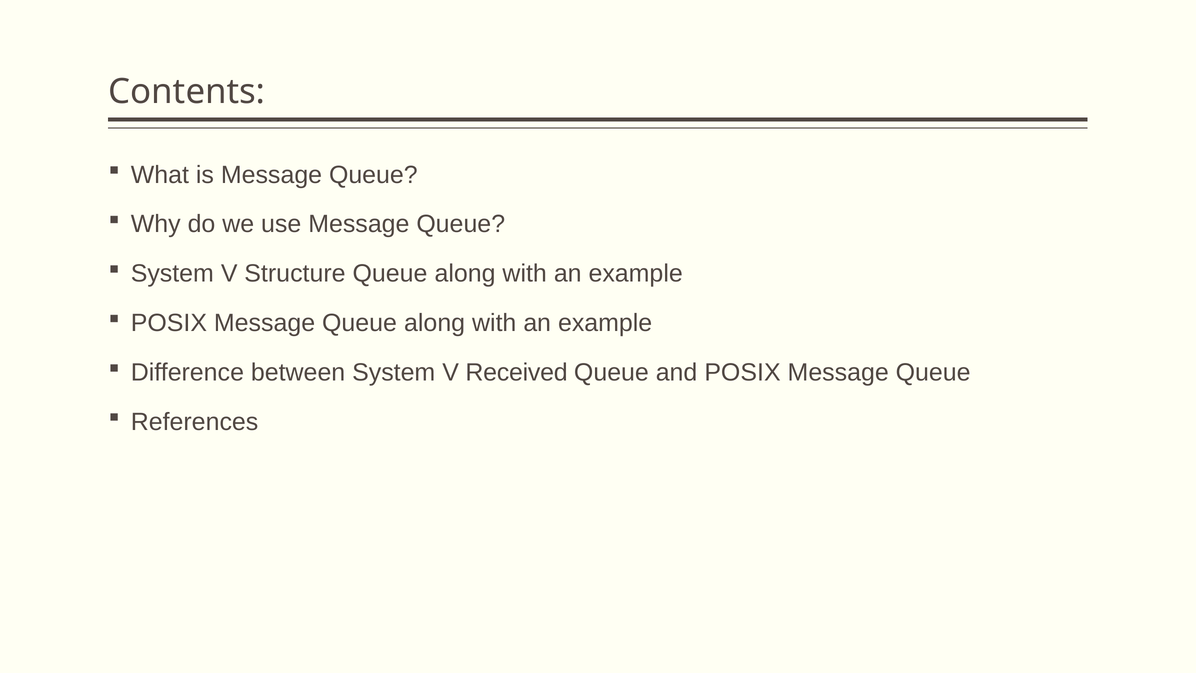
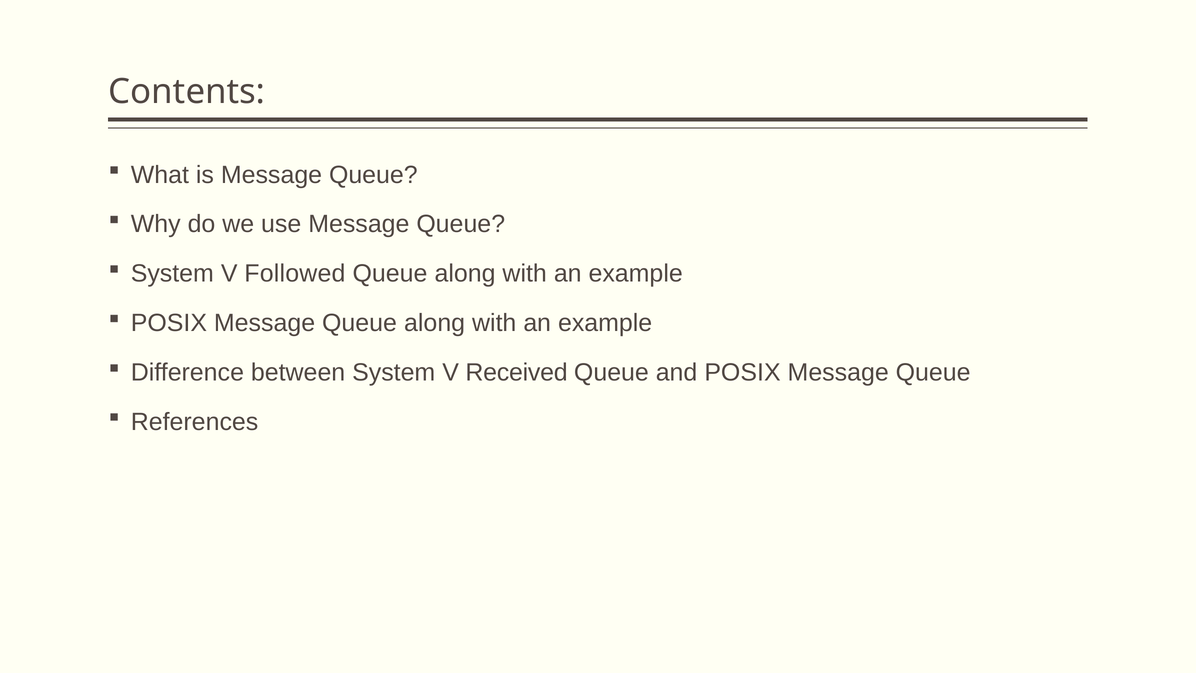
Structure: Structure -> Followed
